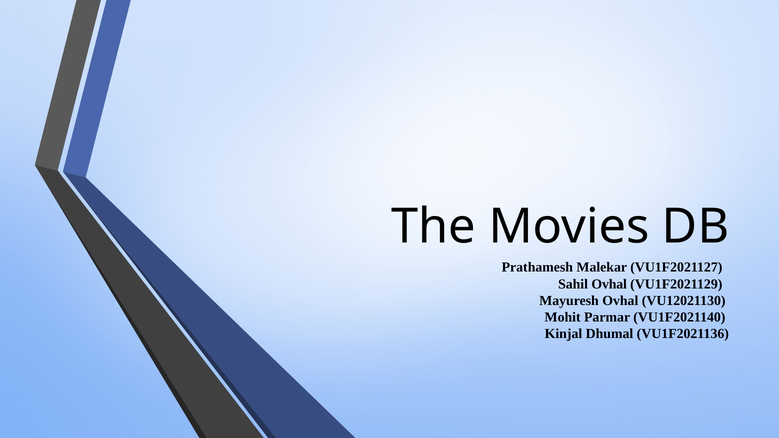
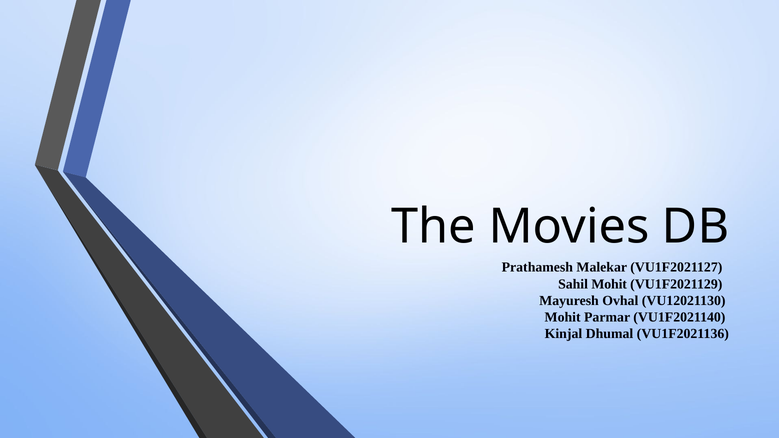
Sahil Ovhal: Ovhal -> Mohit
